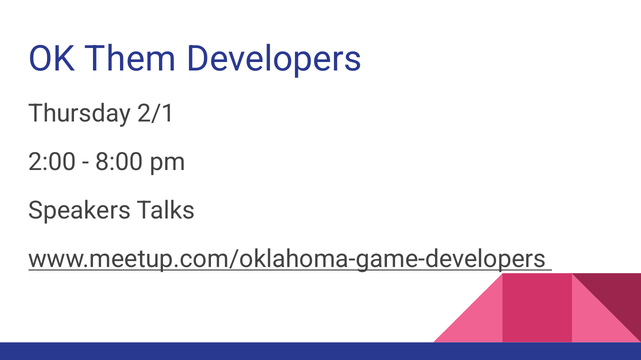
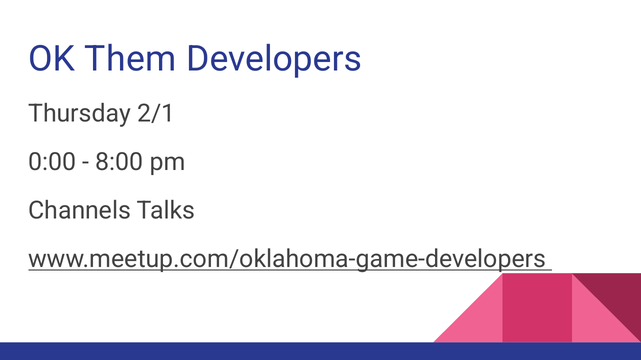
2:00: 2:00 -> 0:00
Speakers: Speakers -> Channels
